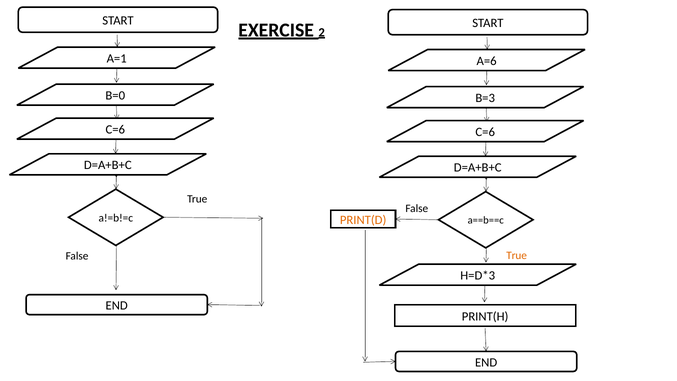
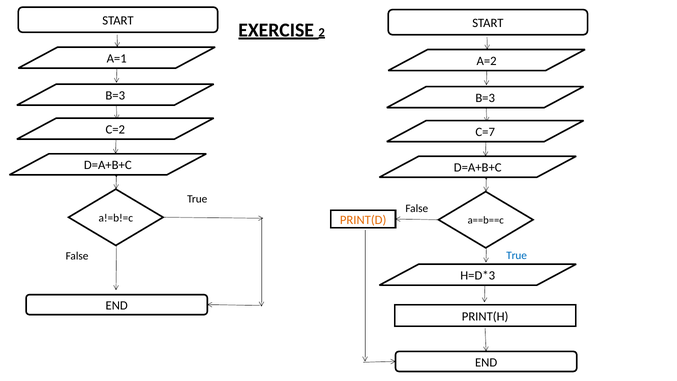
A=6: A=6 -> A=2
B=0 at (115, 95): B=0 -> B=3
C=6 at (115, 129): C=6 -> C=2
C=6 at (485, 132): C=6 -> C=7
True at (517, 255) colour: orange -> blue
